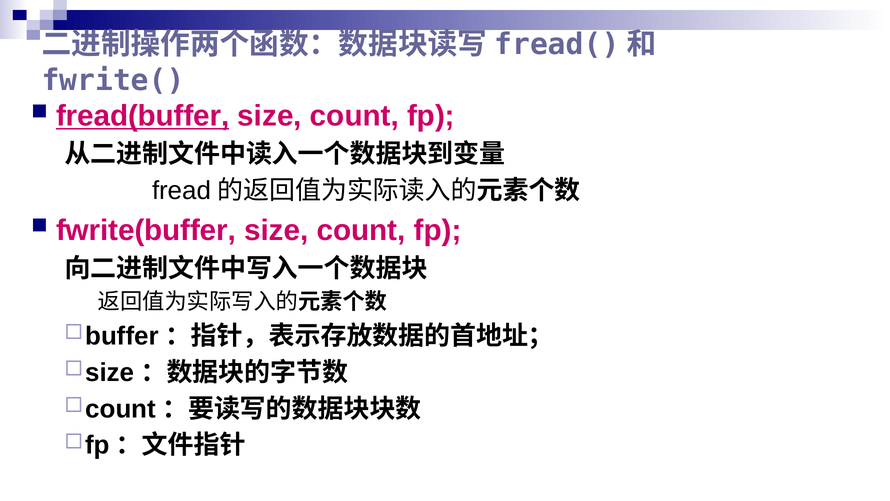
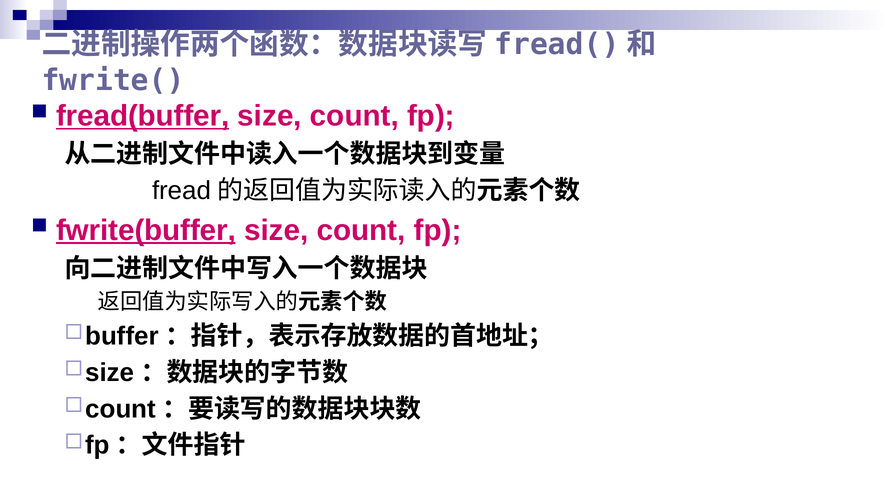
fwrite(buffer underline: none -> present
